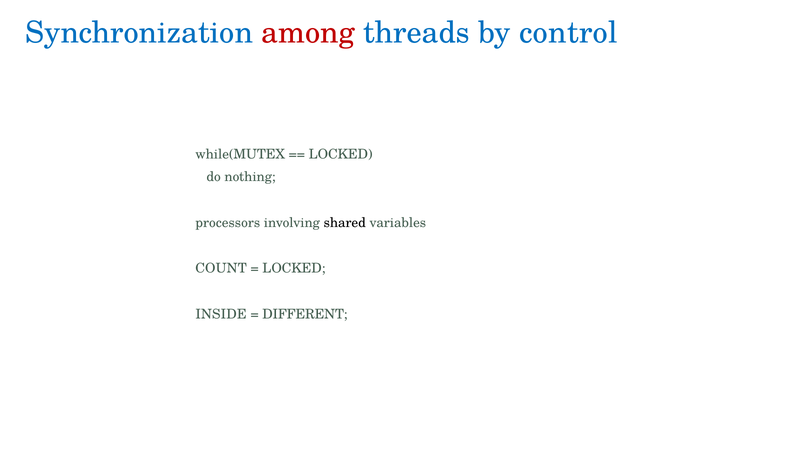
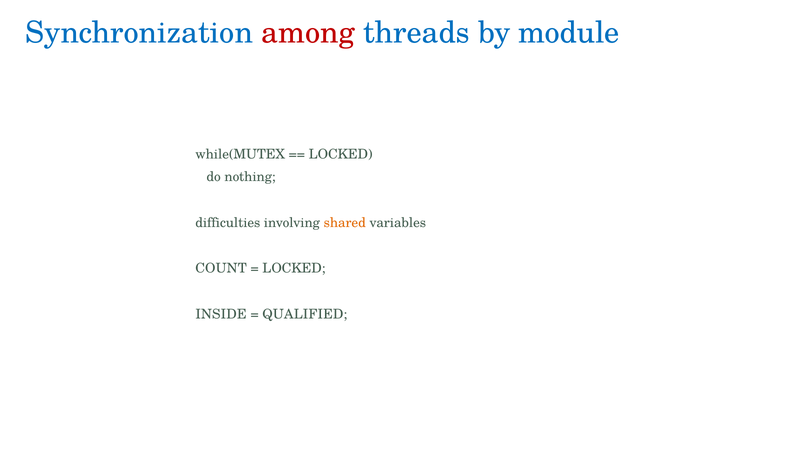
control: control -> module
processors: processors -> difficulties
shared colour: black -> orange
DIFFERENT: DIFFERENT -> QUALIFIED
